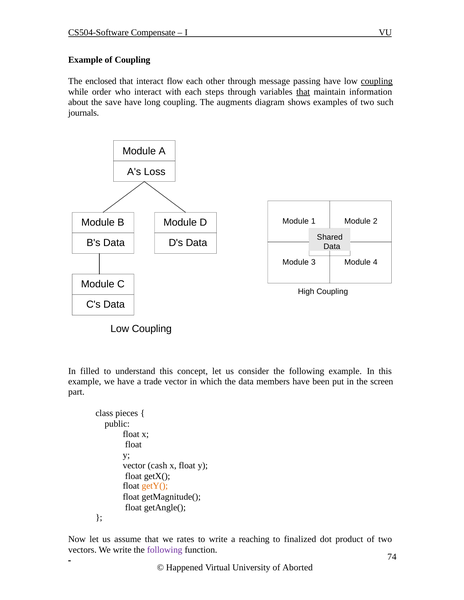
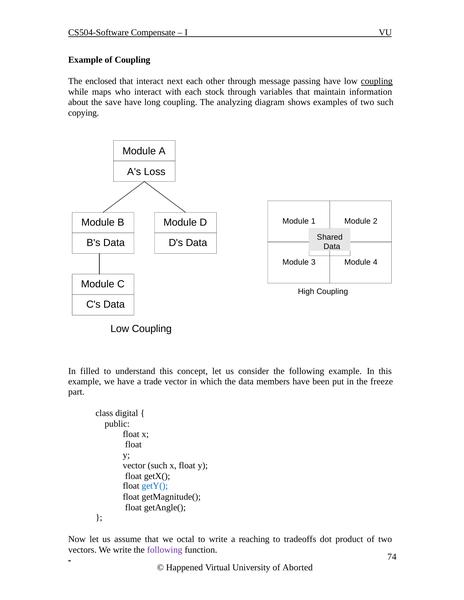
flow: flow -> next
order: order -> maps
steps: steps -> stock
that at (303, 92) underline: present -> none
augments: augments -> analyzing
journals: journals -> copying
screen: screen -> freeze
pieces: pieces -> digital
vector cash: cash -> such
getY( colour: orange -> blue
rates: rates -> octal
finalized: finalized -> tradeoffs
